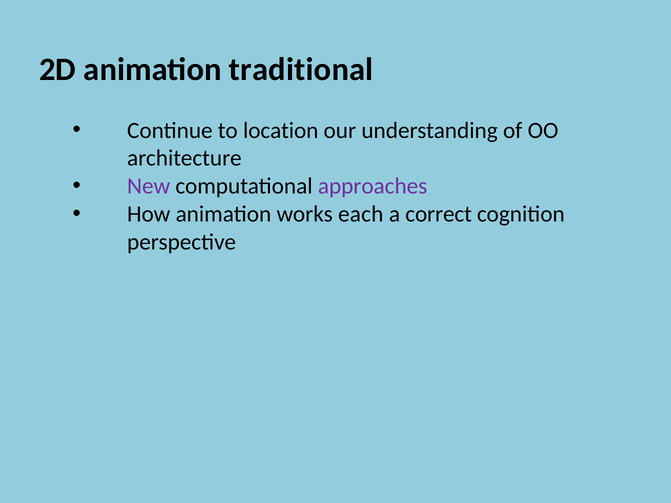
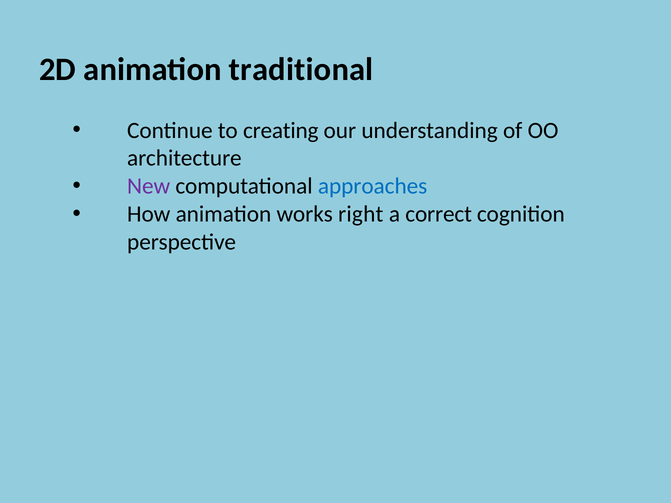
location: location -> creating
approaches colour: purple -> blue
each: each -> right
